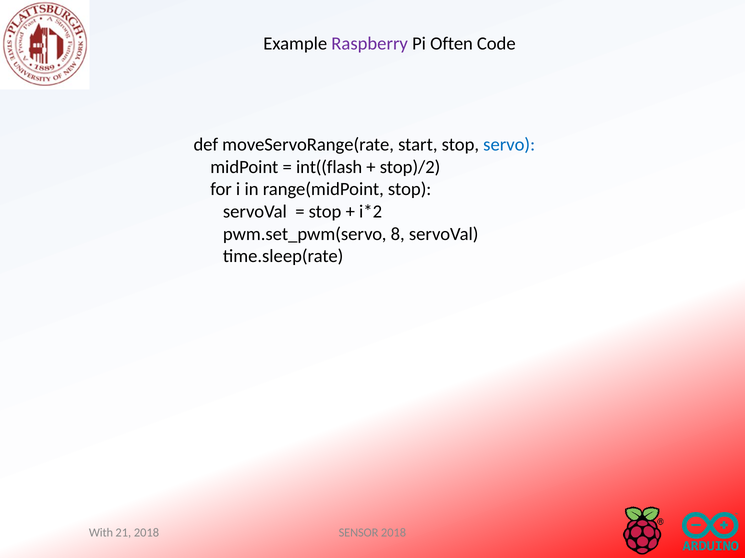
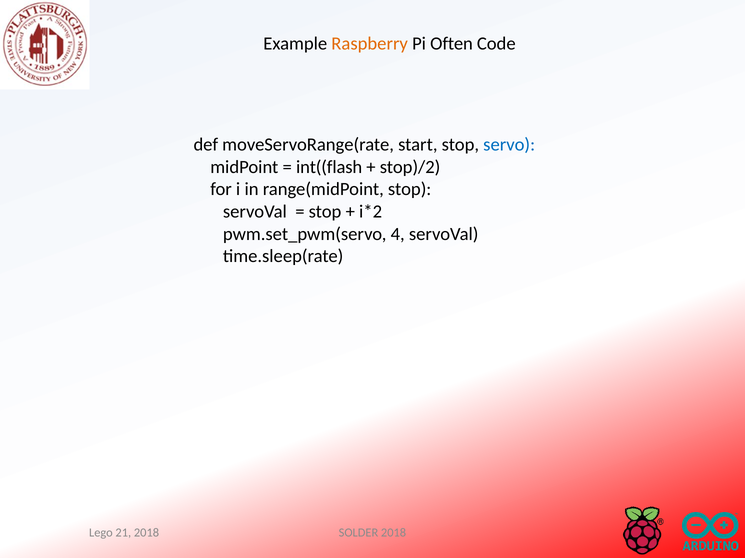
Raspberry colour: purple -> orange
8: 8 -> 4
SENSOR: SENSOR -> SOLDER
With: With -> Lego
